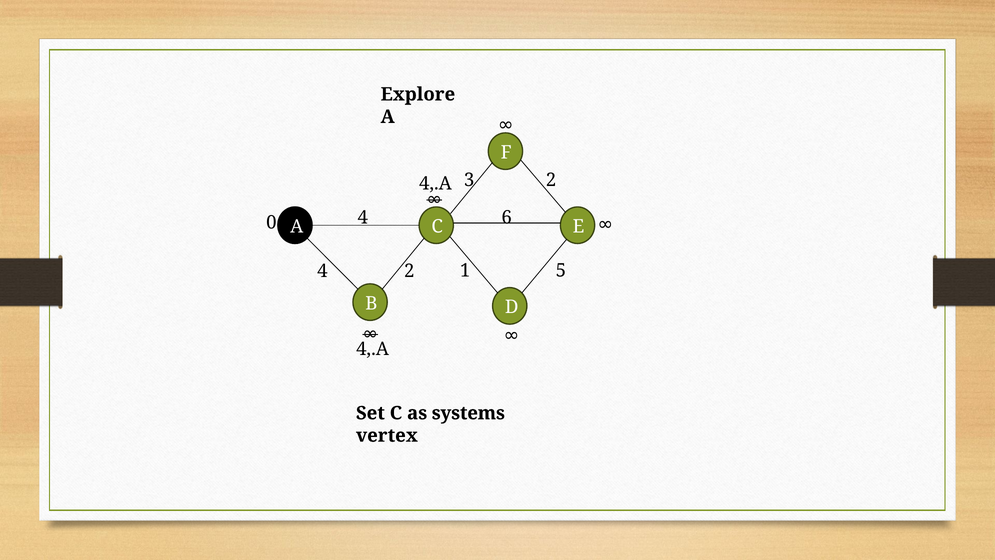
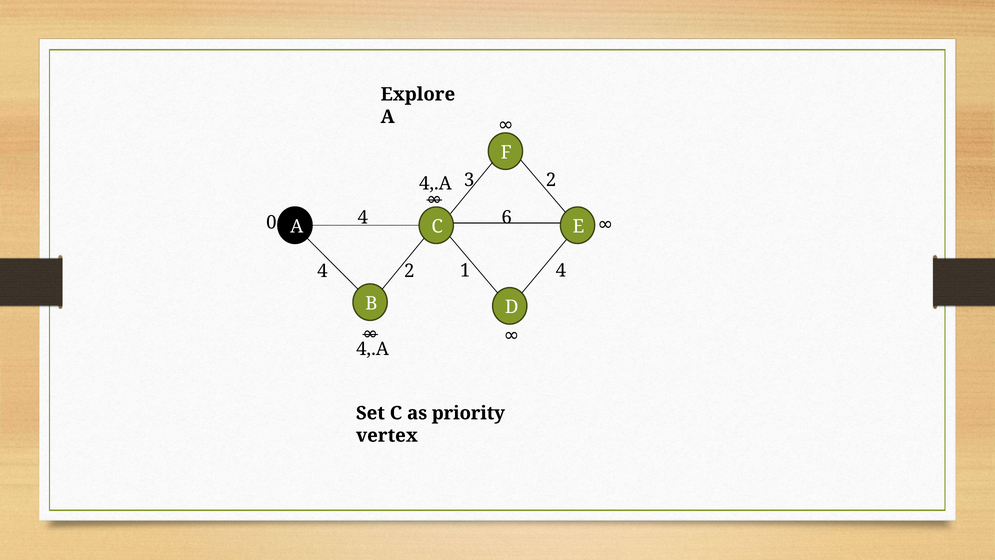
1 5: 5 -> 4
systems: systems -> priority
